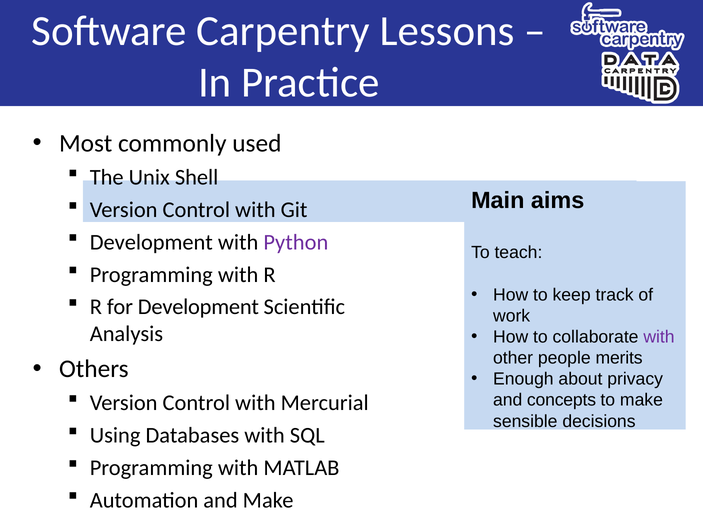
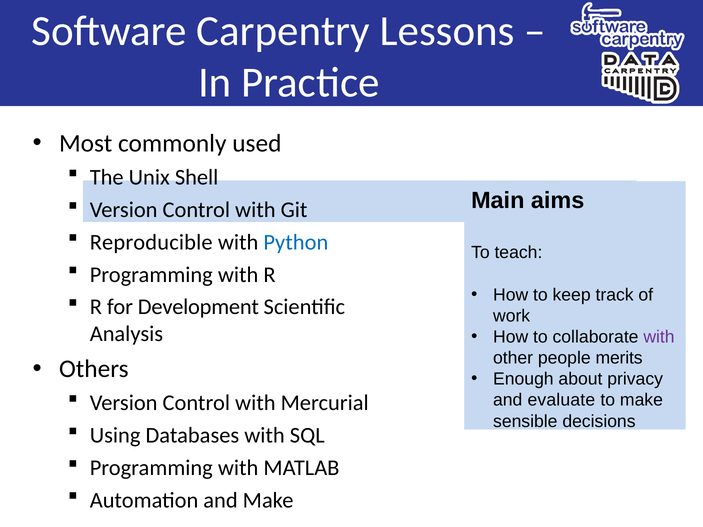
Development at (151, 242): Development -> Reproducible
Python colour: purple -> blue
concepts: concepts -> evaluate
